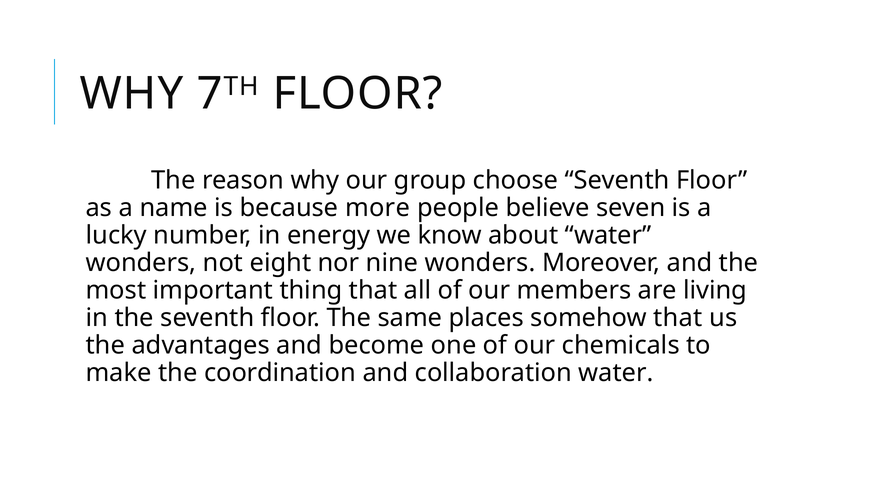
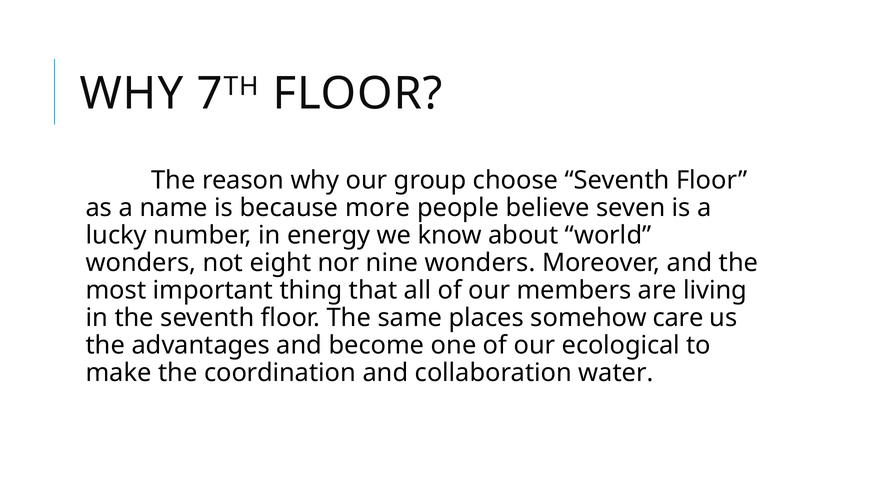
about water: water -> world
somehow that: that -> care
chemicals: chemicals -> ecological
